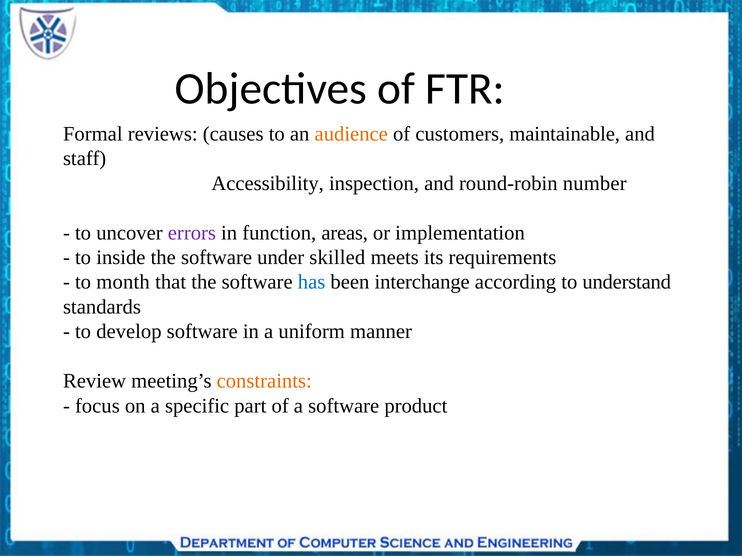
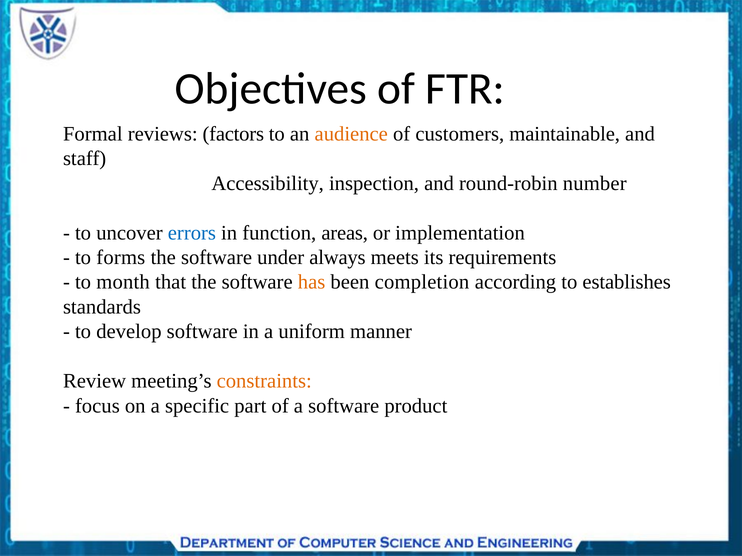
causes: causes -> factors
errors colour: purple -> blue
inside: inside -> forms
skilled: skilled -> always
has colour: blue -> orange
interchange: interchange -> completion
understand: understand -> establishes
